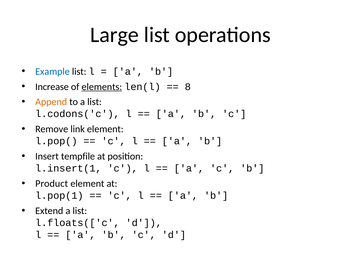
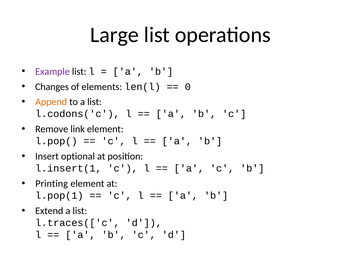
Example colour: blue -> purple
Increase: Increase -> Changes
elements underline: present -> none
8: 8 -> 0
tempfile: tempfile -> optional
Product: Product -> Printing
l.floats(['c: l.floats(['c -> l.traces(['c
